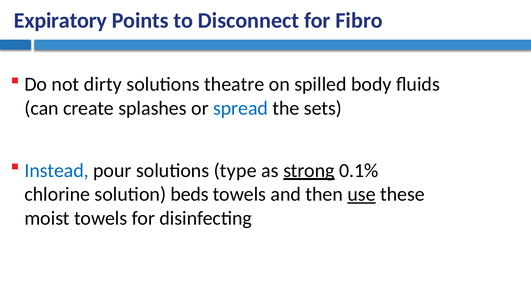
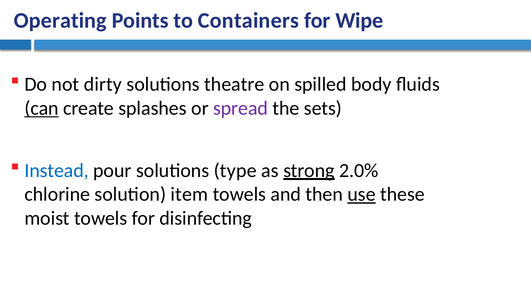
Expiratory: Expiratory -> Operating
Disconnect: Disconnect -> Containers
Fibro: Fibro -> Wipe
can underline: none -> present
spread colour: blue -> purple
0.1%: 0.1% -> 2.0%
beds: beds -> item
